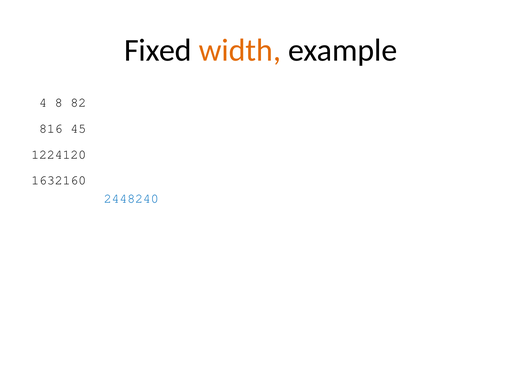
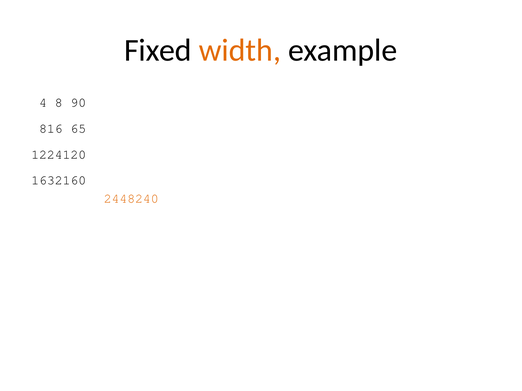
82: 82 -> 90
45: 45 -> 65
2448240 colour: blue -> orange
